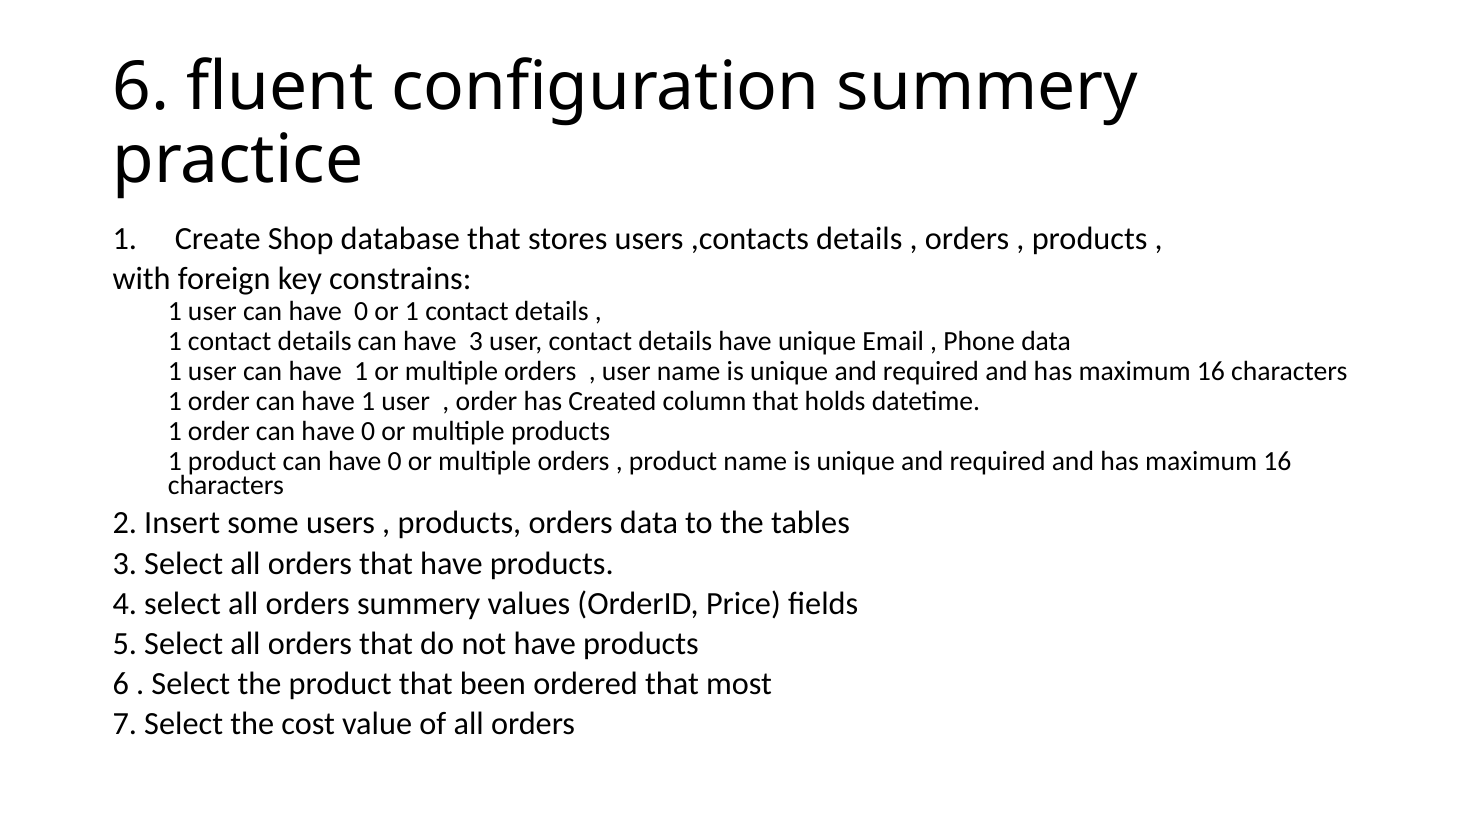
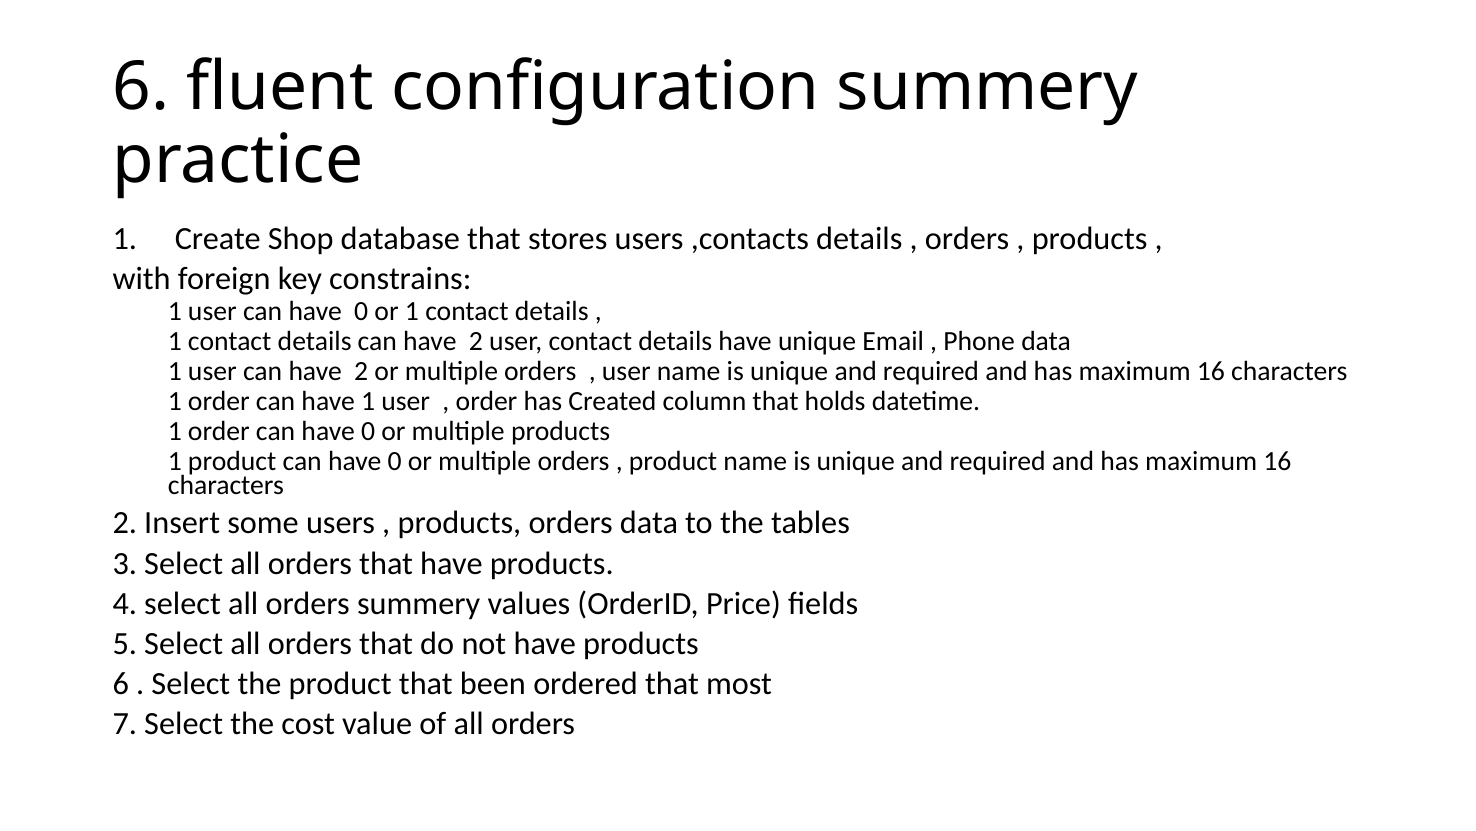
details can have 3: 3 -> 2
user can have 1: 1 -> 2
